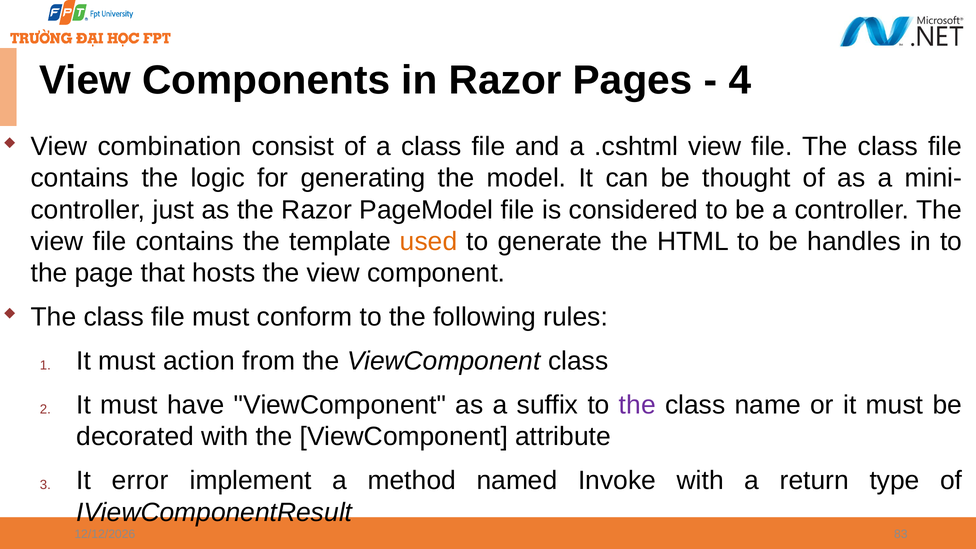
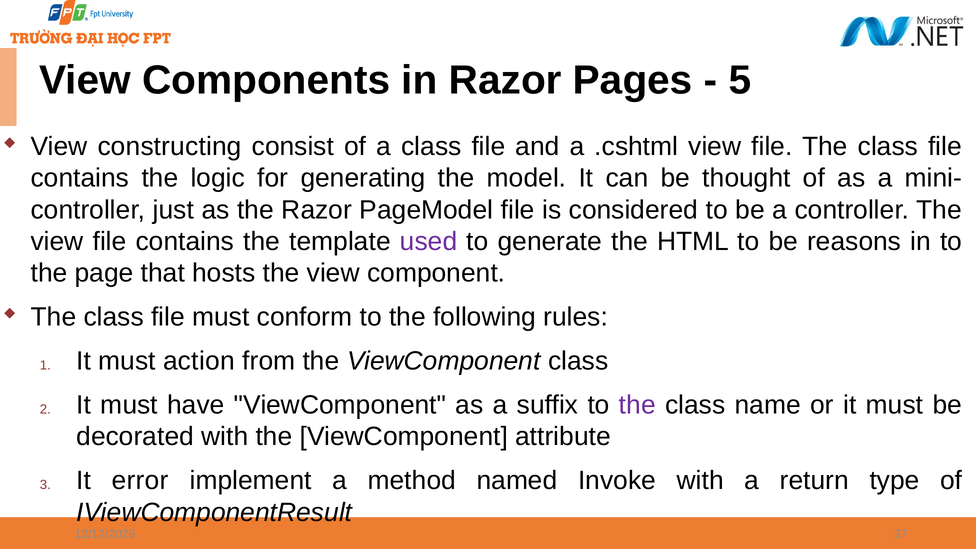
4: 4 -> 5
combination: combination -> constructing
used colour: orange -> purple
handles: handles -> reasons
83: 83 -> 37
